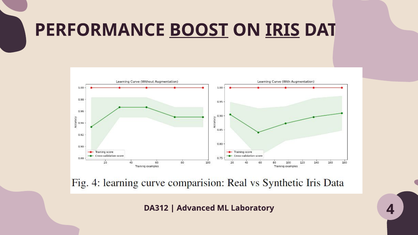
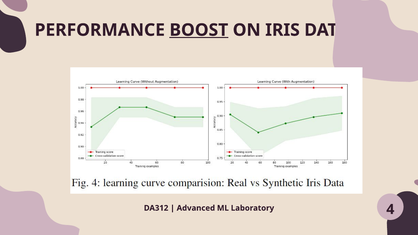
IRIS underline: present -> none
